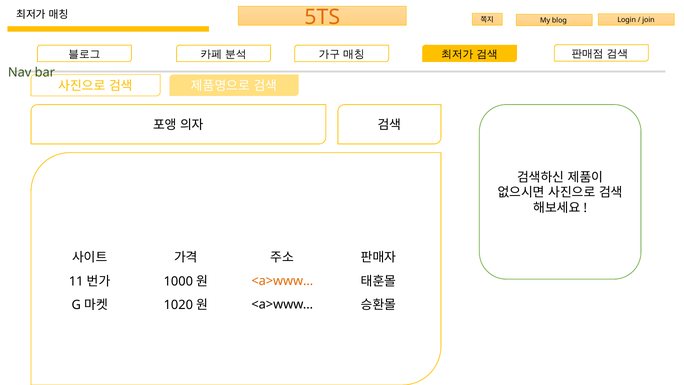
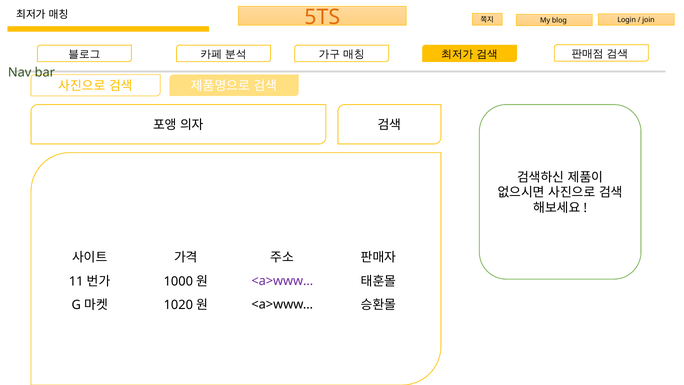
<a>www… at (282, 281) colour: orange -> purple
